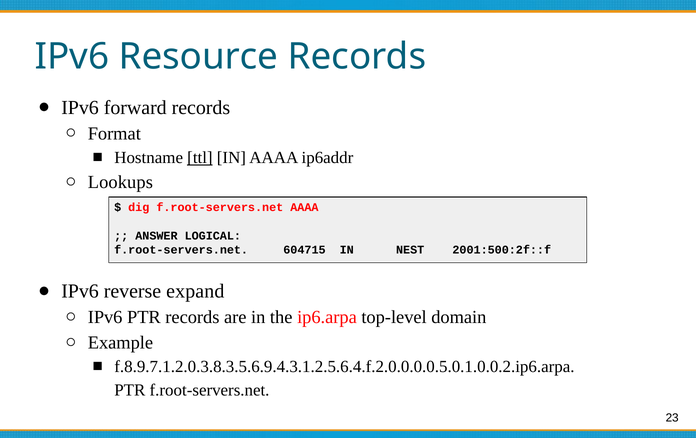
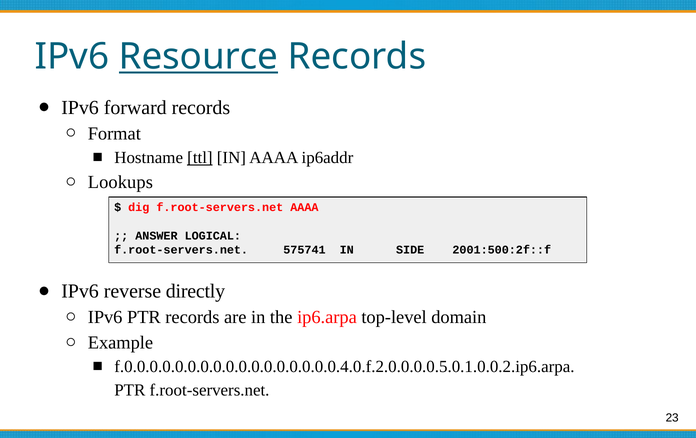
Resource underline: none -> present
604715: 604715 -> 575741
NEST: NEST -> SIDE
expand: expand -> directly
f.8.9.7.1.2.0.3.8.3.5.6.9.4.3.1.2.5.6.4.f.2.0.0.0.0.5.0.1.0.0.2.ip6.arpa: f.8.9.7.1.2.0.3.8.3.5.6.9.4.3.1.2.5.6.4.f.2.0.0.0.0.5.0.1.0.0.2.ip6.arpa -> f.0.0.0.0.0.0.0.0.0.0.0.0.0.0.0.0.0.4.0.f.2.0.0.0.0.5.0.1.0.0.2.ip6.arpa
